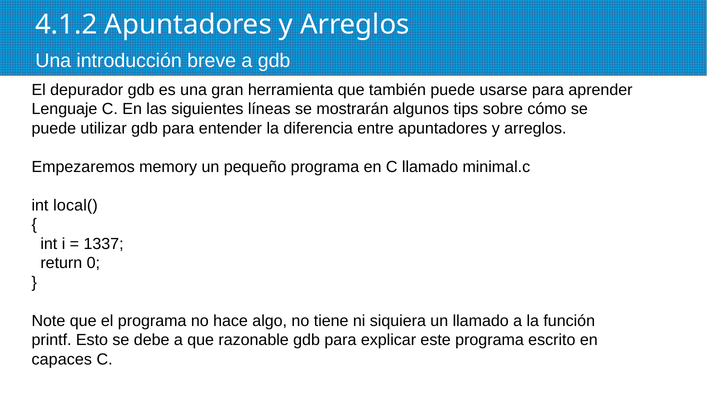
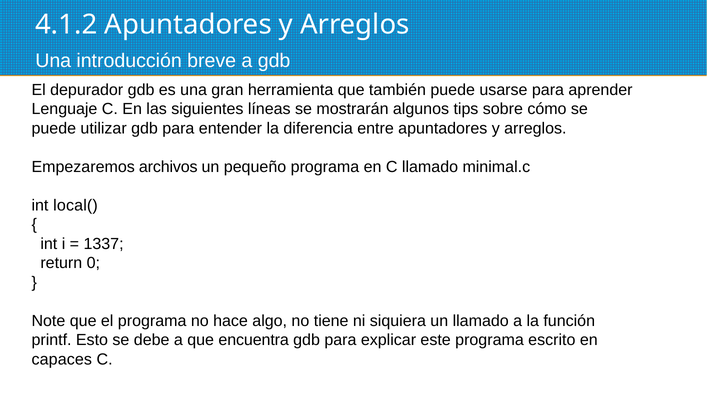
memory: memory -> archivos
razonable: razonable -> encuentra
